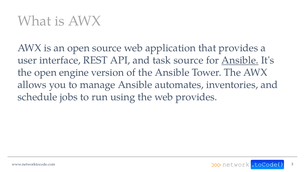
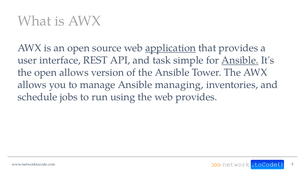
application underline: none -> present
task source: source -> simple
open engine: engine -> allows
automates: automates -> managing
